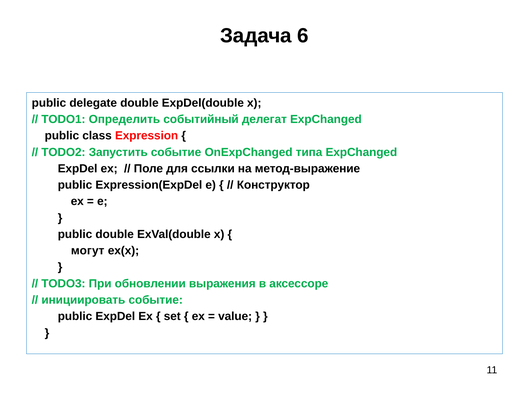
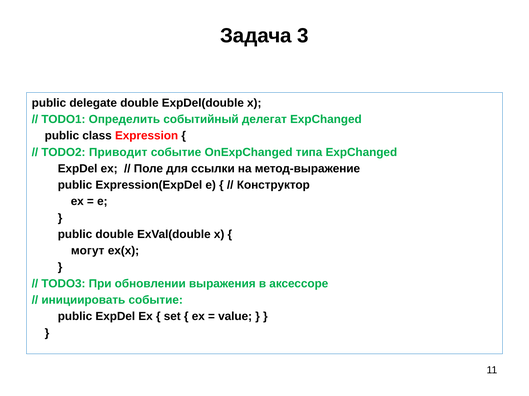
6: 6 -> 3
Запустить: Запустить -> Приводит
